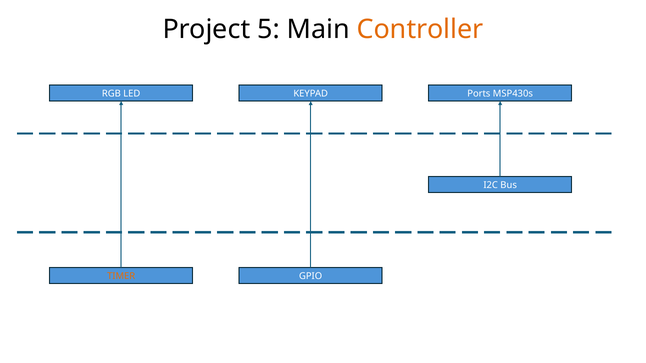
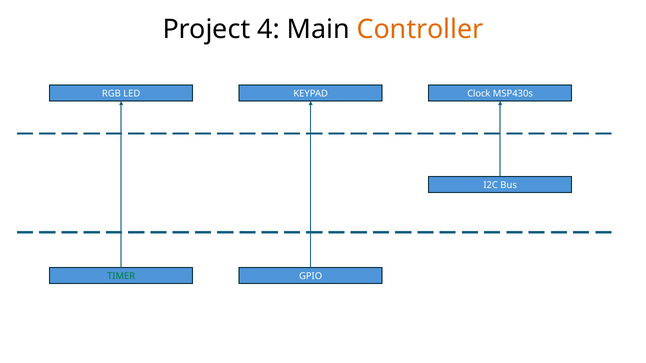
5: 5 -> 4
Ports: Ports -> Clock
TIMER colour: orange -> green
